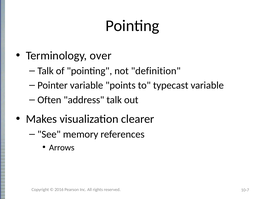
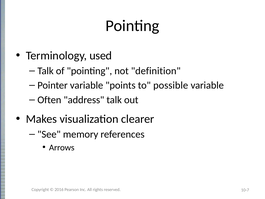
over: over -> used
typecast: typecast -> possible
